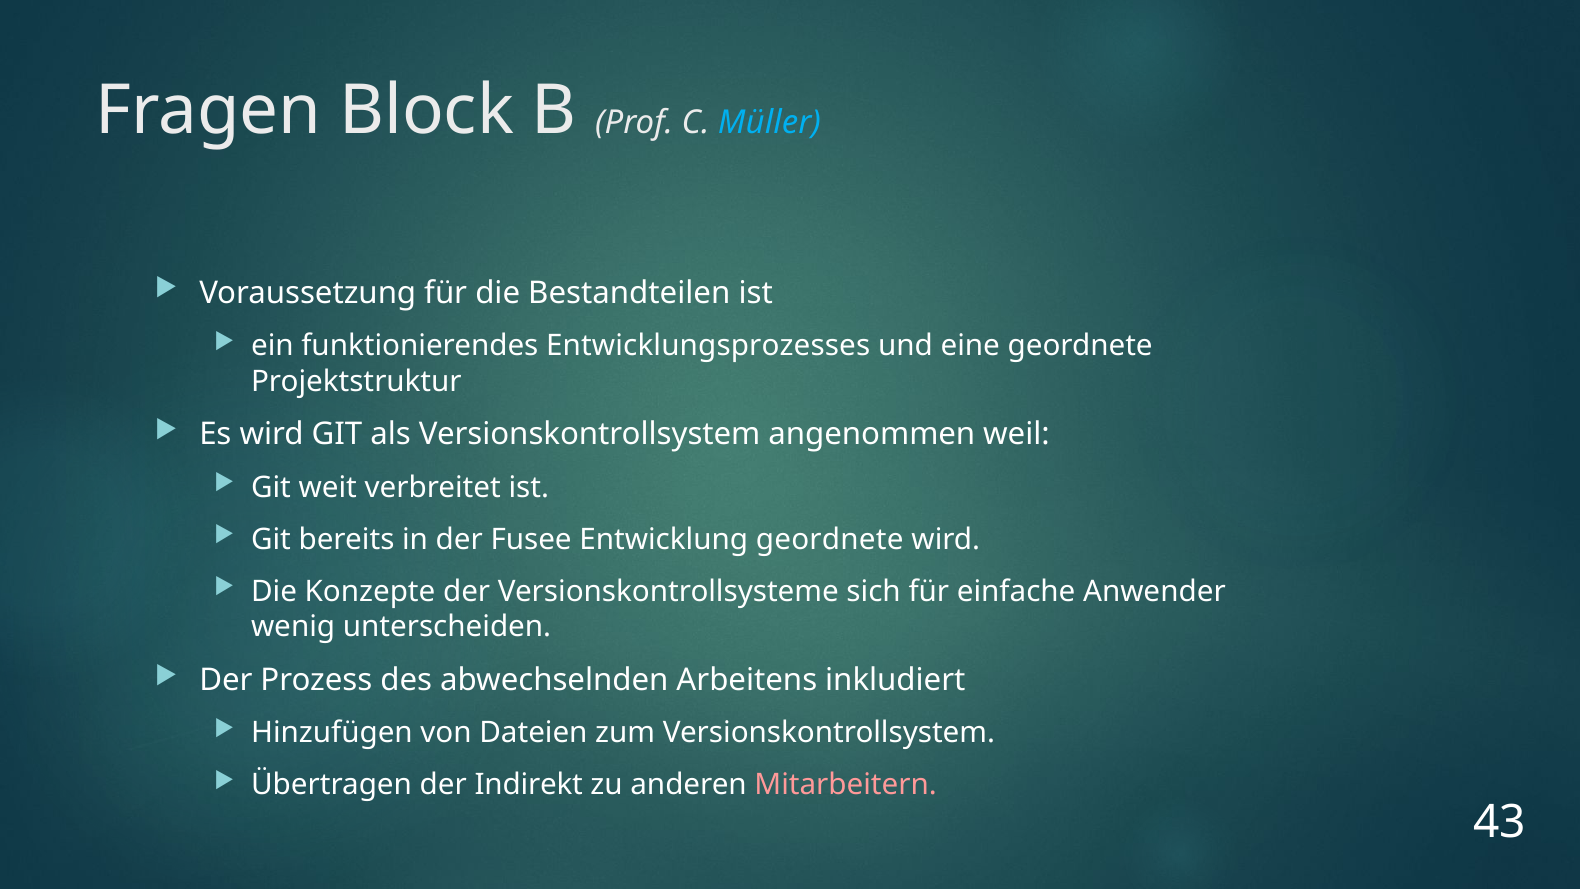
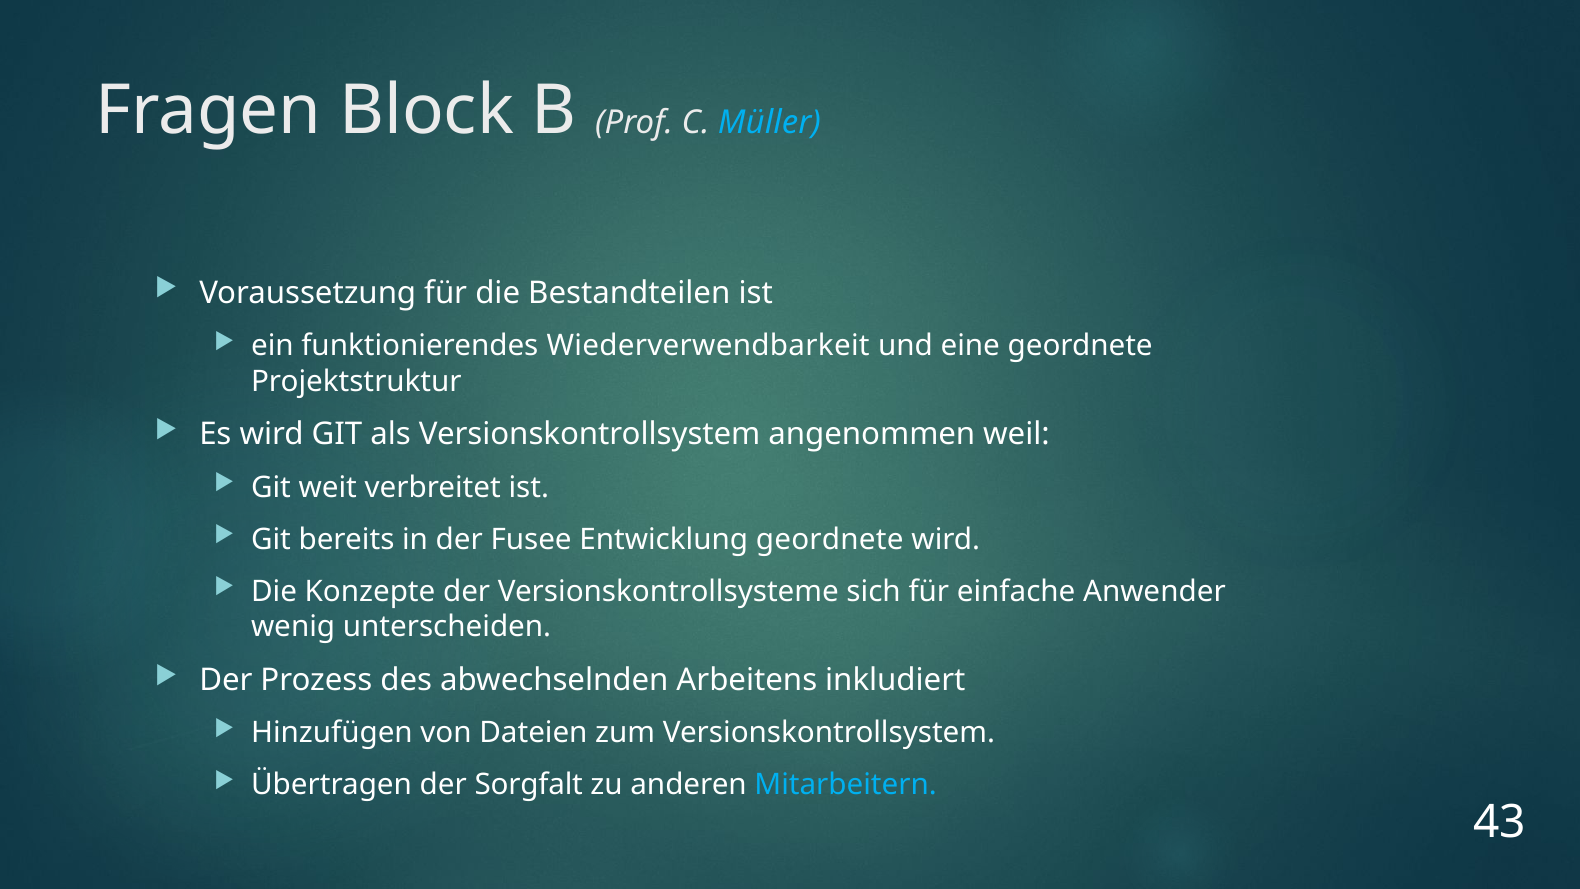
Entwicklungsprozesses: Entwicklungsprozesses -> Wiederverwendbarkeit
Indirekt: Indirekt -> Sorgfalt
Mitarbeitern colour: pink -> light blue
